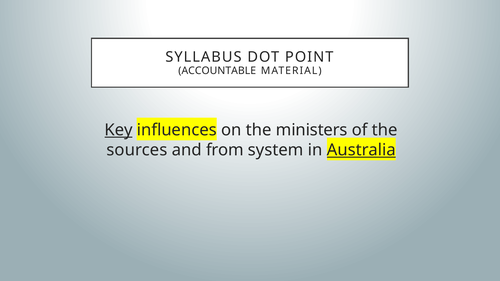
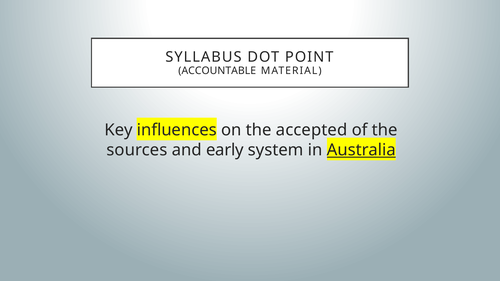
Key underline: present -> none
ministers: ministers -> accepted
from: from -> early
